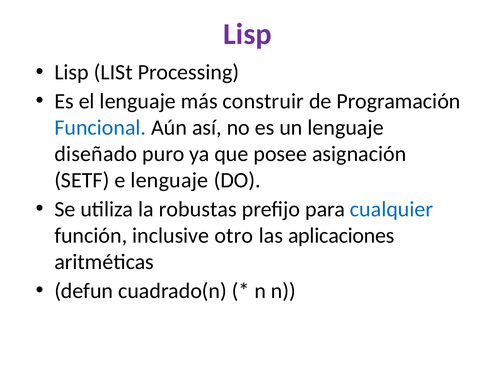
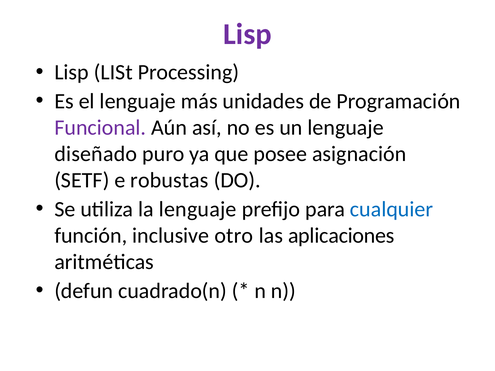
construir: construir -> unidades
Funcional colour: blue -> purple
e lenguaje: lenguaje -> robustas
la robustas: robustas -> lenguaje
